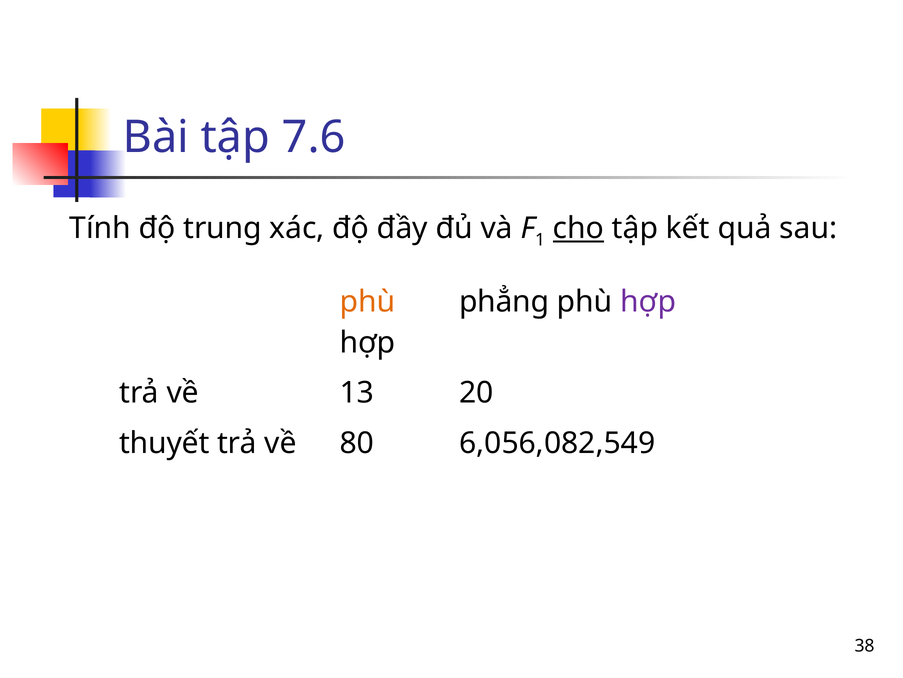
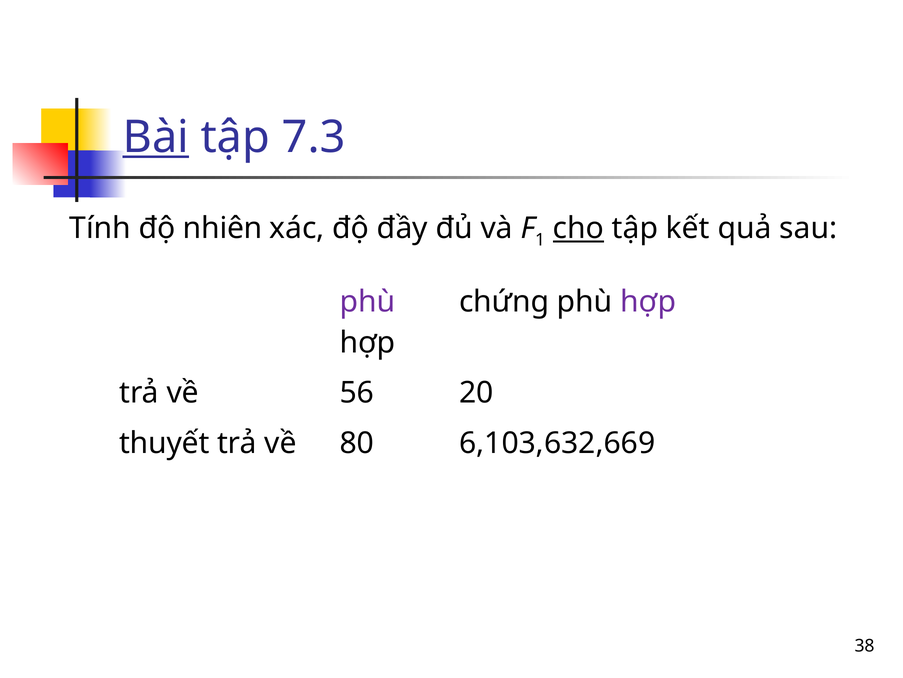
Bài underline: none -> present
7.6: 7.6 -> 7.3
trung: trung -> nhiên
phù at (367, 301) colour: orange -> purple
phẳng: phẳng -> chứng
13: 13 -> 56
6,056,082,549: 6,056,082,549 -> 6,103,632,669
